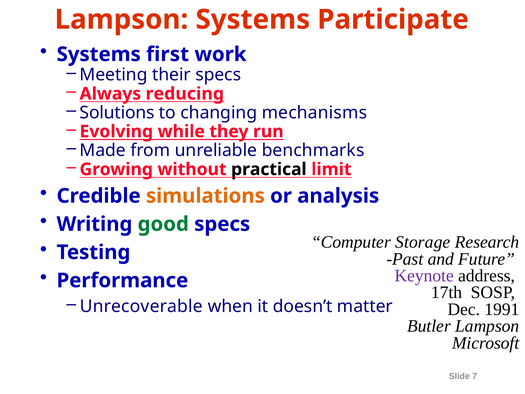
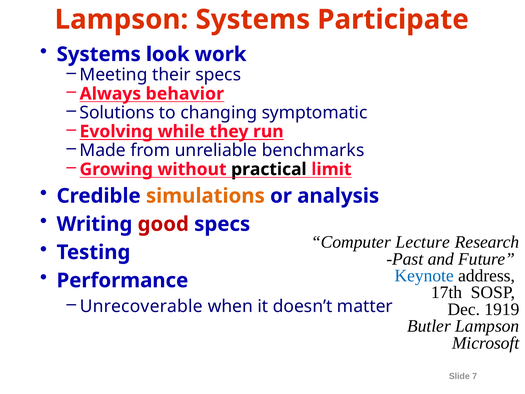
first: first -> look
reducing: reducing -> behavior
mechanisms: mechanisms -> symptomatic
good colour: green -> red
Storage: Storage -> Lecture
Keynote colour: purple -> blue
1991: 1991 -> 1919
